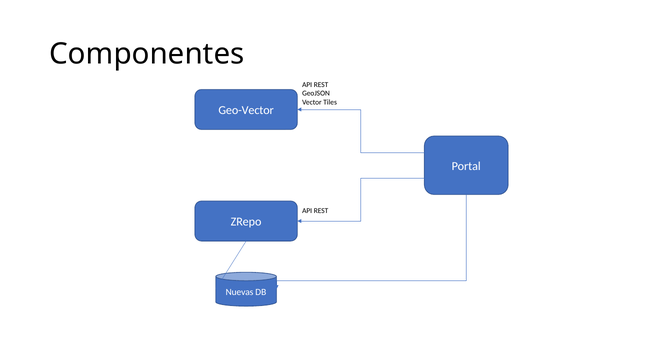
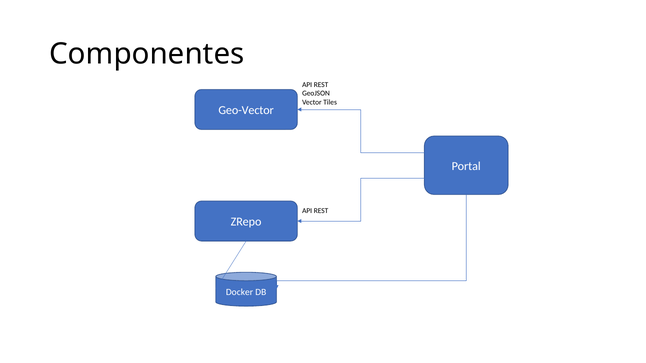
Nuevas: Nuevas -> Docker
